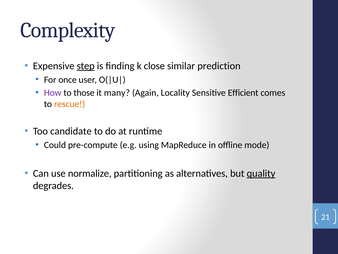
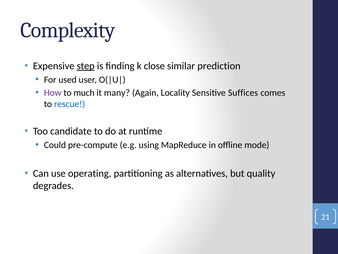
once: once -> used
those: those -> much
Efficient: Efficient -> Suffices
rescue colour: orange -> blue
normalize: normalize -> operating
quality underline: present -> none
